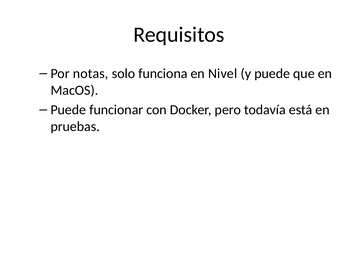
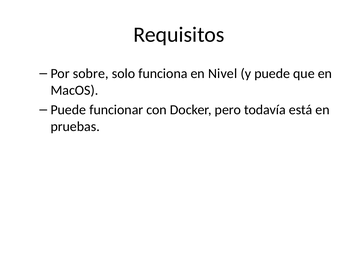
notas: notas -> sobre
